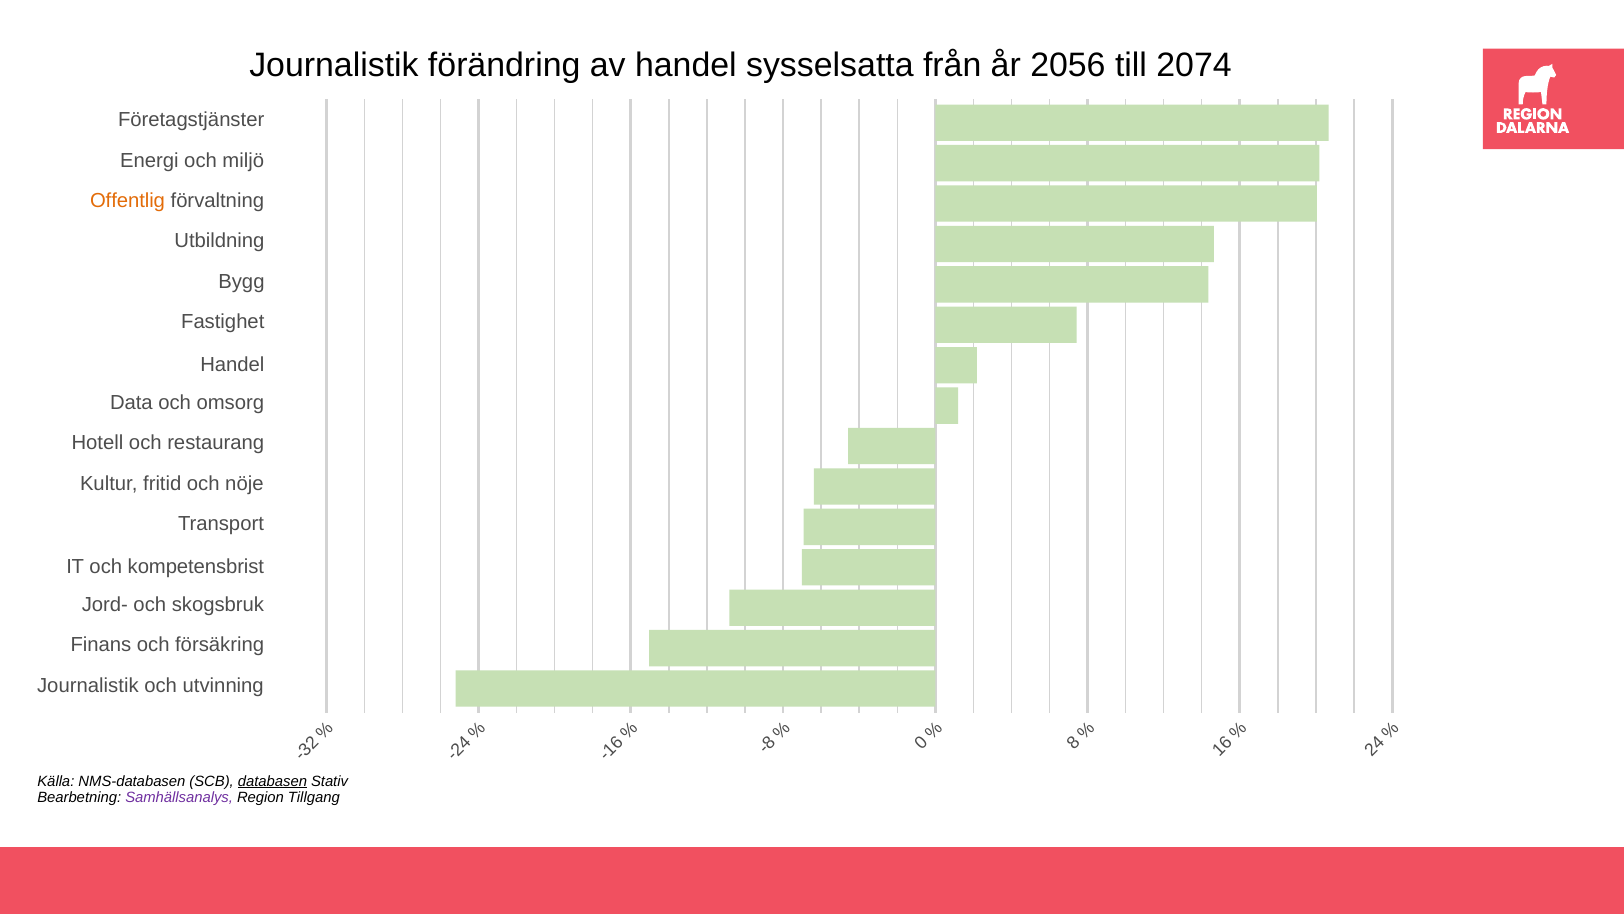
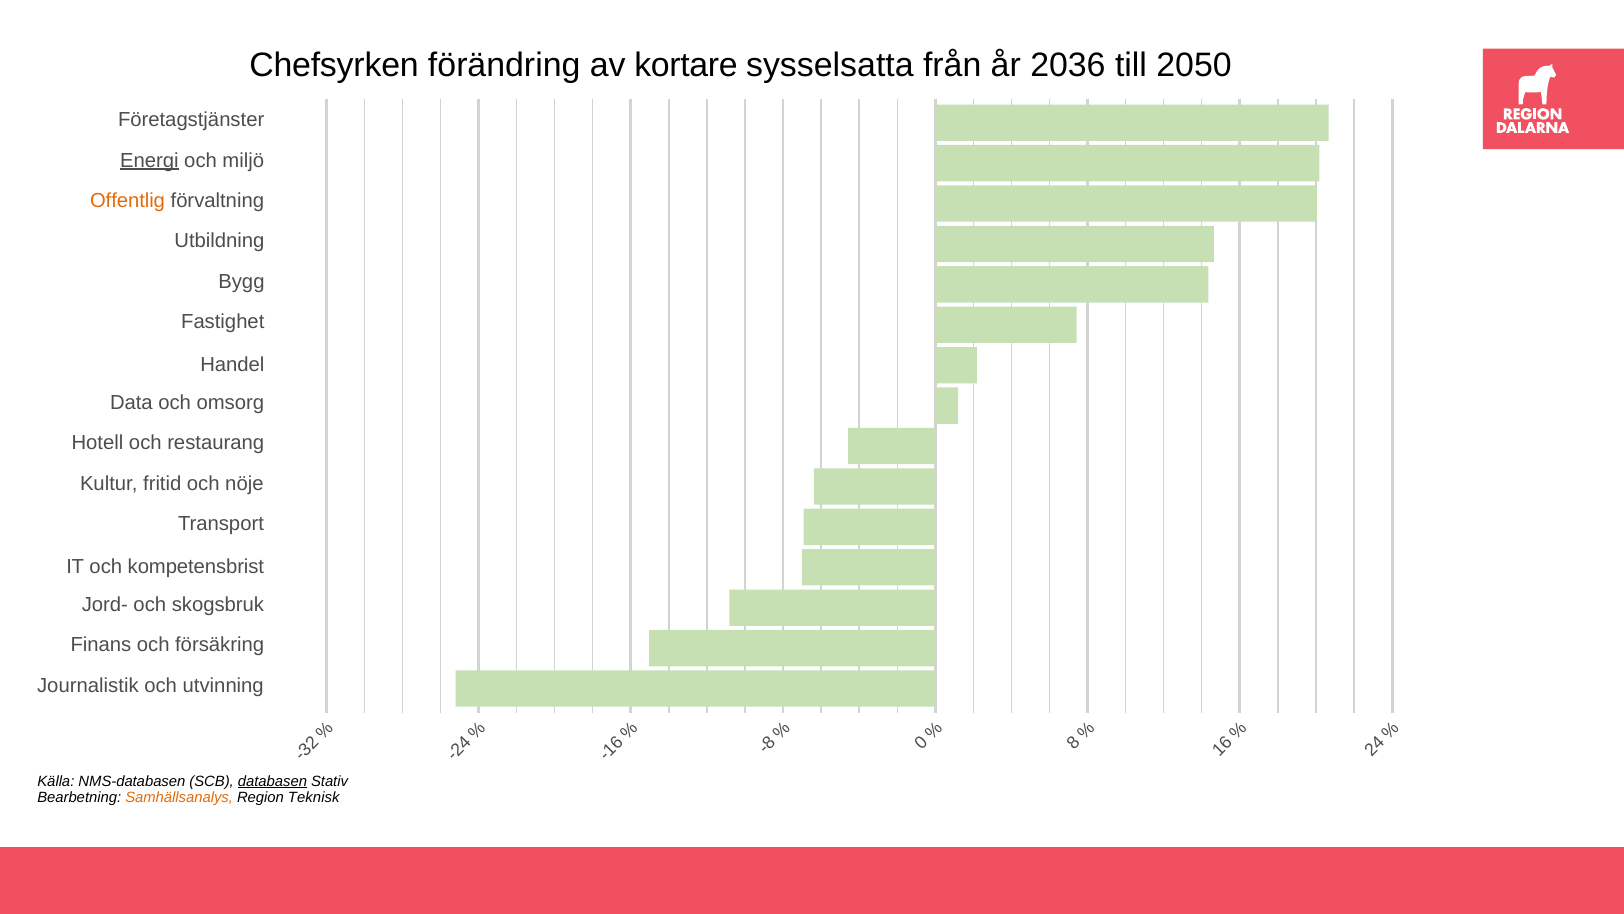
Journalistik at (334, 65): Journalistik -> Chefsyrken
av handel: handel -> kortare
2056: 2056 -> 2036
2074: 2074 -> 2050
Energi underline: none -> present
Samhällsanalys colour: purple -> orange
Tillgang: Tillgang -> Teknisk
